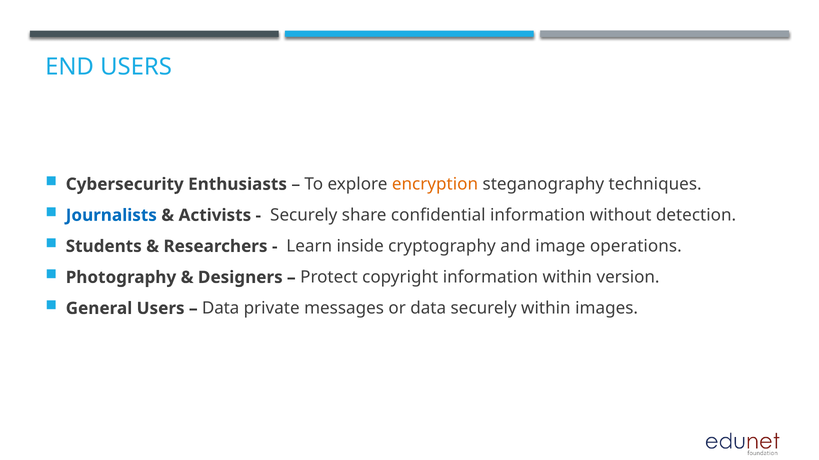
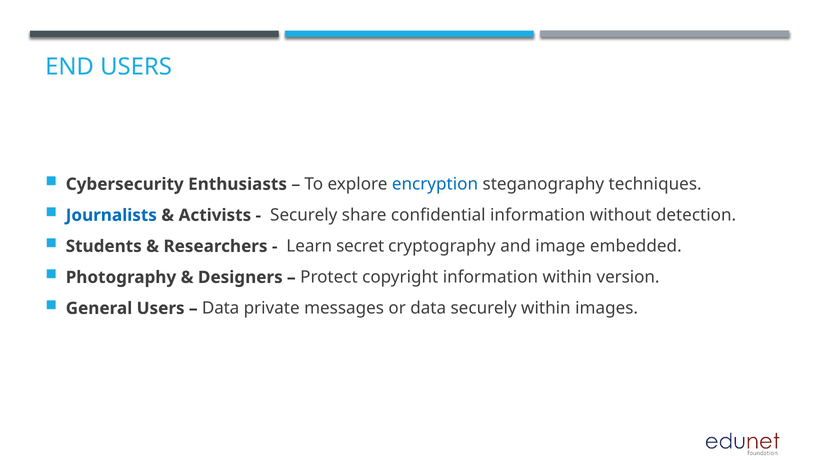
encryption colour: orange -> blue
inside: inside -> secret
operations: operations -> embedded
